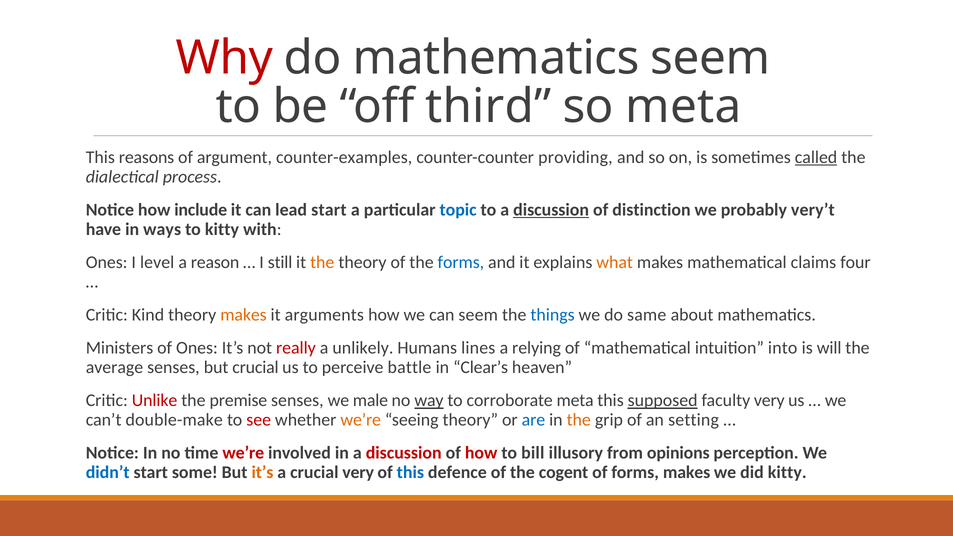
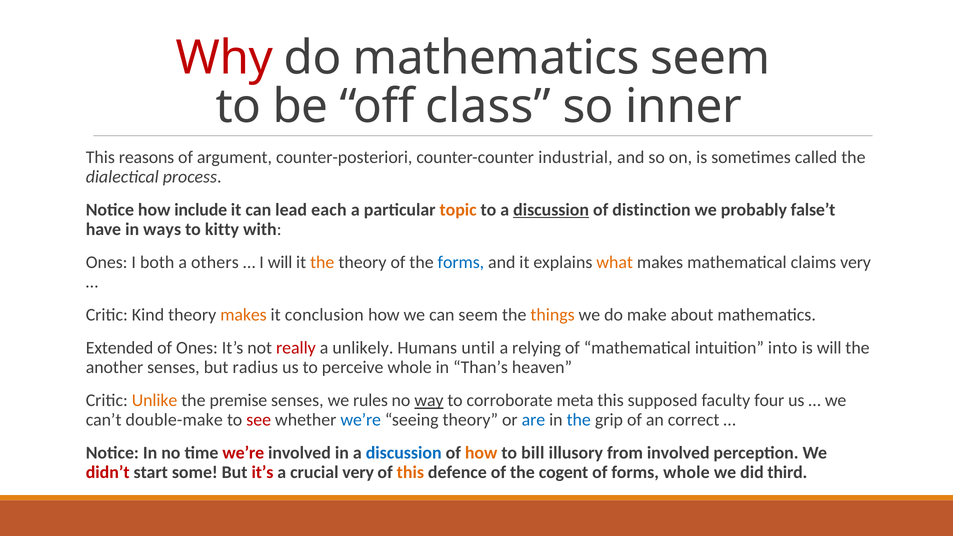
third: third -> class
so meta: meta -> inner
counter-examples: counter-examples -> counter-posteriori
providing: providing -> industrial
called underline: present -> none
lead start: start -> each
topic colour: blue -> orange
very’t: very’t -> false’t
level: level -> both
reason: reason -> others
I still: still -> will
claims four: four -> very
arguments: arguments -> conclusion
things colour: blue -> orange
same: same -> make
Ministers: Ministers -> Extended
lines: lines -> until
average: average -> another
but crucial: crucial -> radius
perceive battle: battle -> whole
Clear’s: Clear’s -> Than’s
Unlike colour: red -> orange
male: male -> rules
supposed underline: present -> none
faculty very: very -> four
we’re at (361, 420) colour: orange -> blue
the at (579, 420) colour: orange -> blue
setting: setting -> correct
discussion at (404, 453) colour: red -> blue
how at (481, 453) colour: red -> orange
from opinions: opinions -> involved
didn’t colour: blue -> red
it’s at (262, 472) colour: orange -> red
this at (410, 472) colour: blue -> orange
forms makes: makes -> whole
did kitty: kitty -> third
